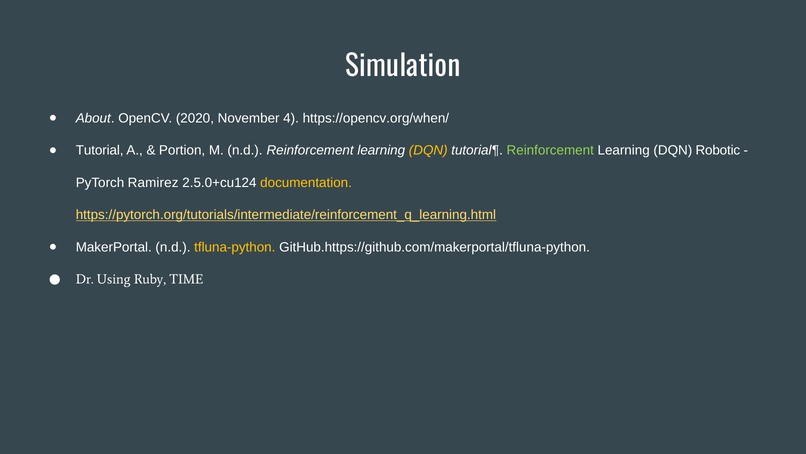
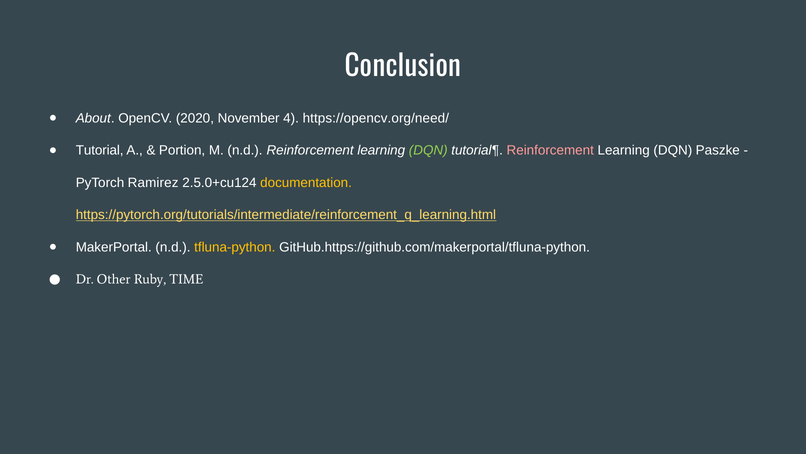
Simulation: Simulation -> Conclusion
https://opencv.org/when/: https://opencv.org/when/ -> https://opencv.org/need/
DQN at (428, 150) colour: yellow -> light green
Reinforcement at (550, 150) colour: light green -> pink
Robotic: Robotic -> Paszke
Using: Using -> Other
